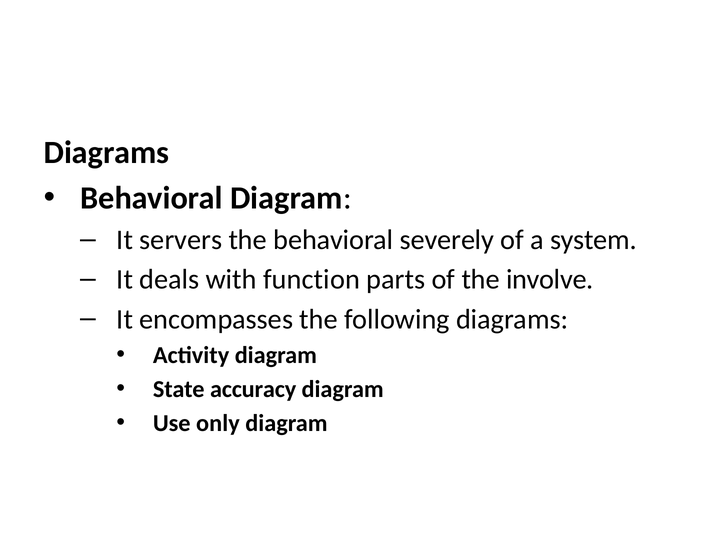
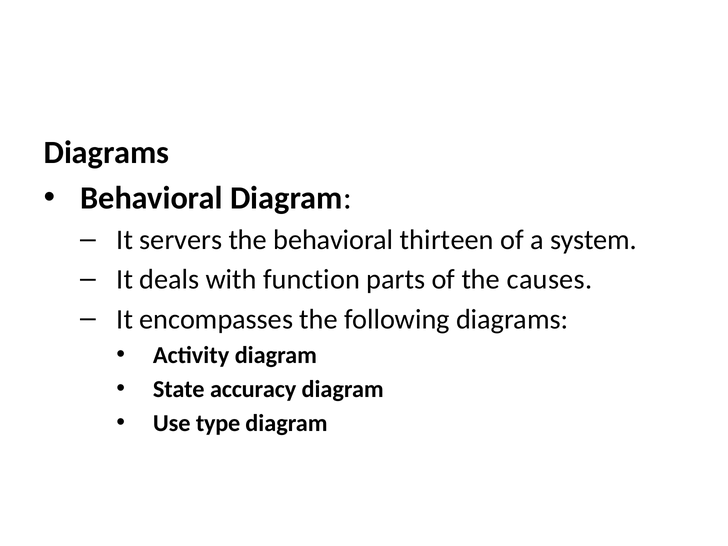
severely: severely -> thirteen
involve: involve -> causes
only: only -> type
